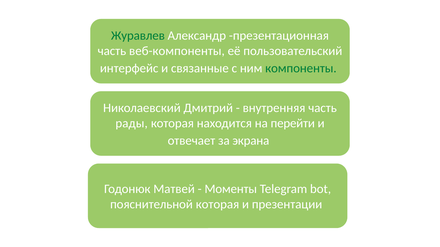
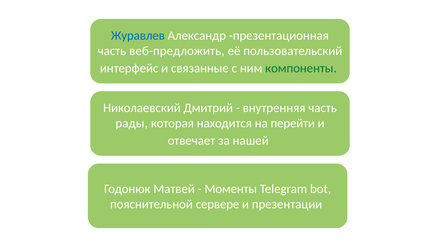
Журавлев colour: green -> blue
веб-компоненты: веб-компоненты -> веб-предложить
экрана: экрана -> нашей
пояснительной которая: которая -> сервере
